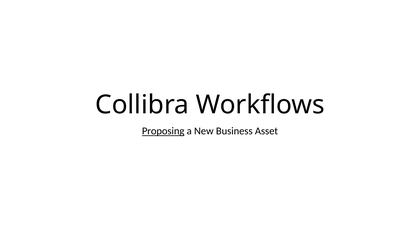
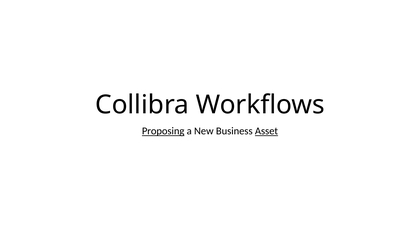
Asset underline: none -> present
